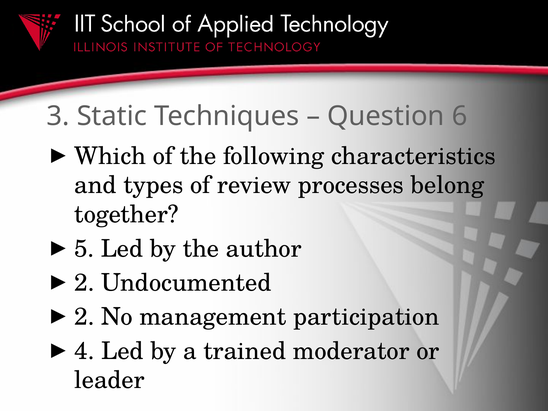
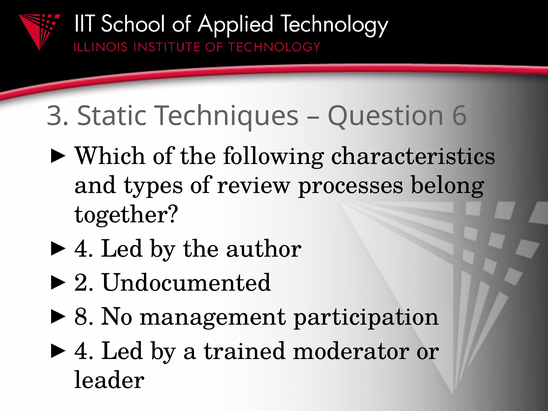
5 at (84, 249): 5 -> 4
2 at (84, 317): 2 -> 8
